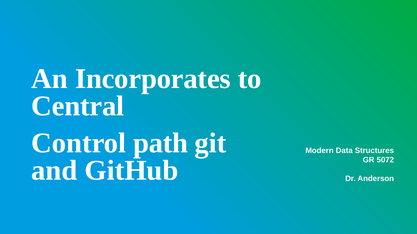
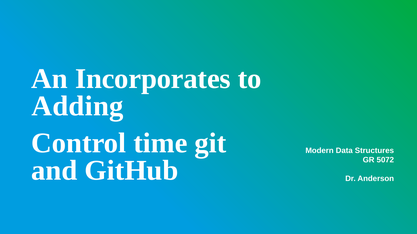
Central: Central -> Adding
path: path -> time
